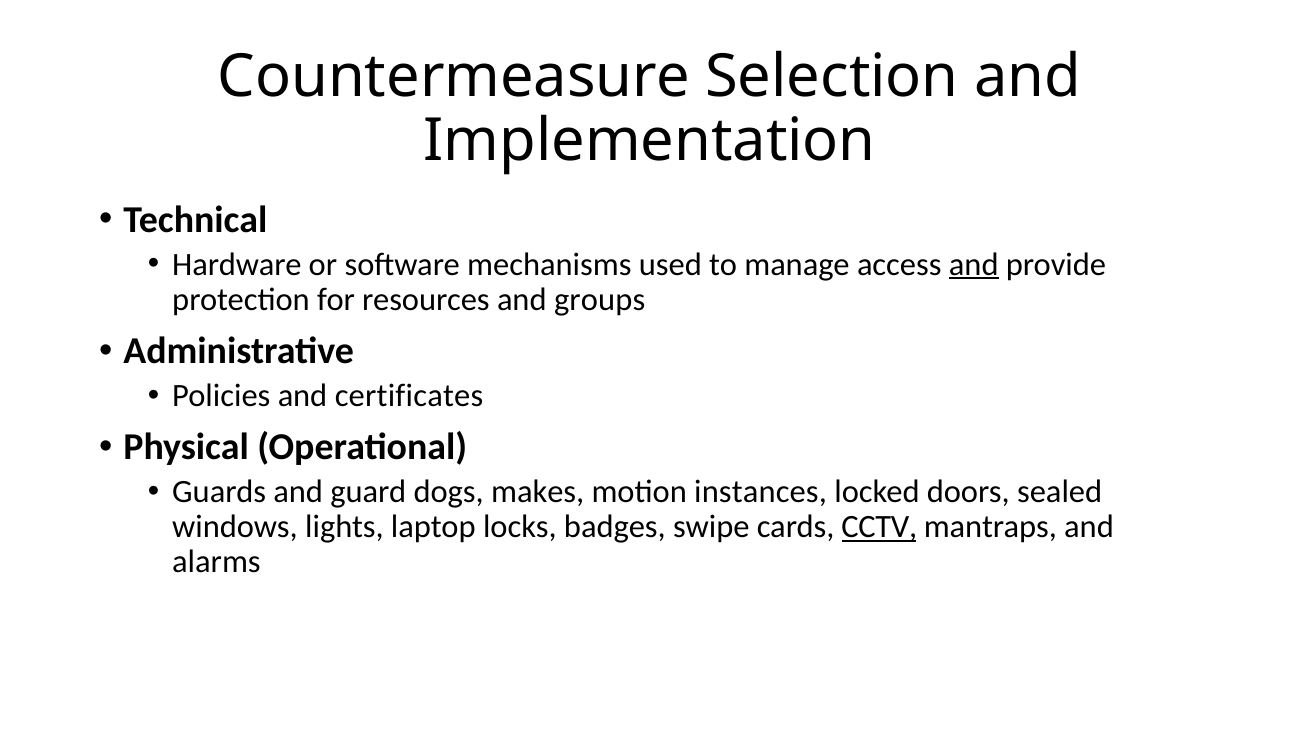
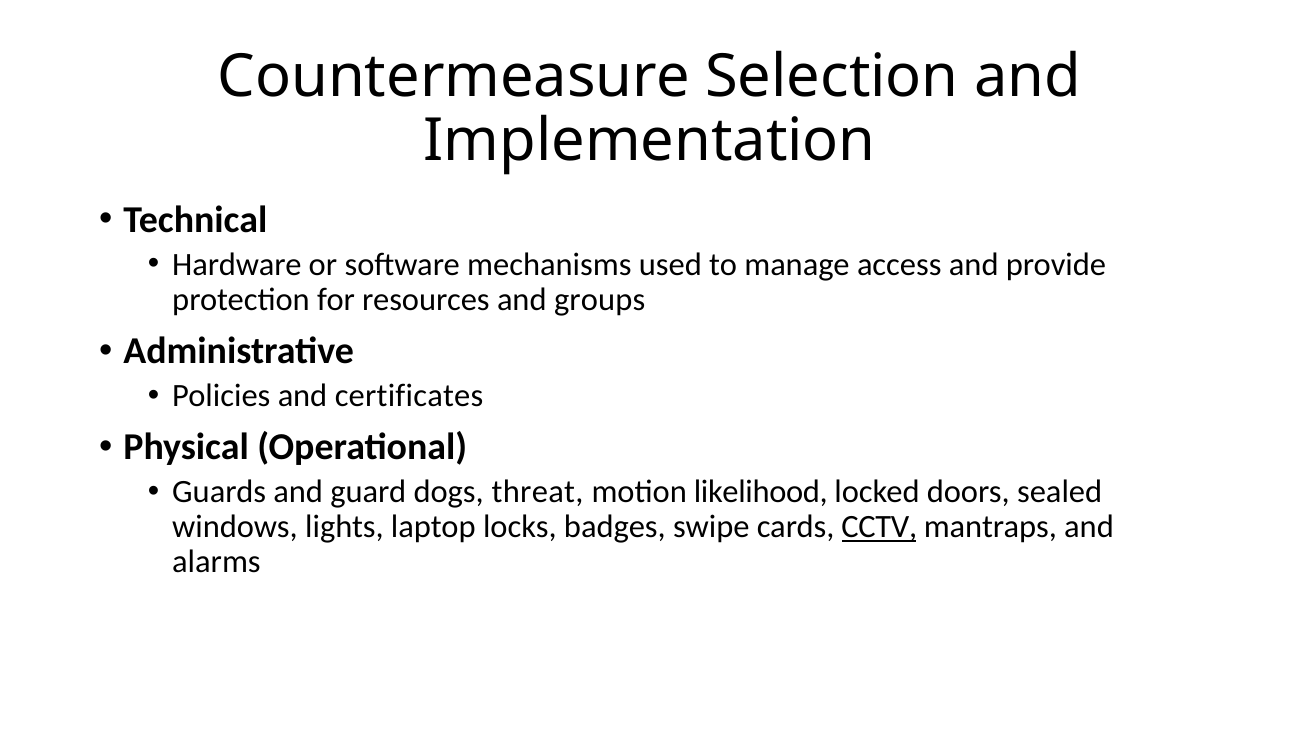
and at (974, 265) underline: present -> none
makes: makes -> threat
instances: instances -> likelihood
